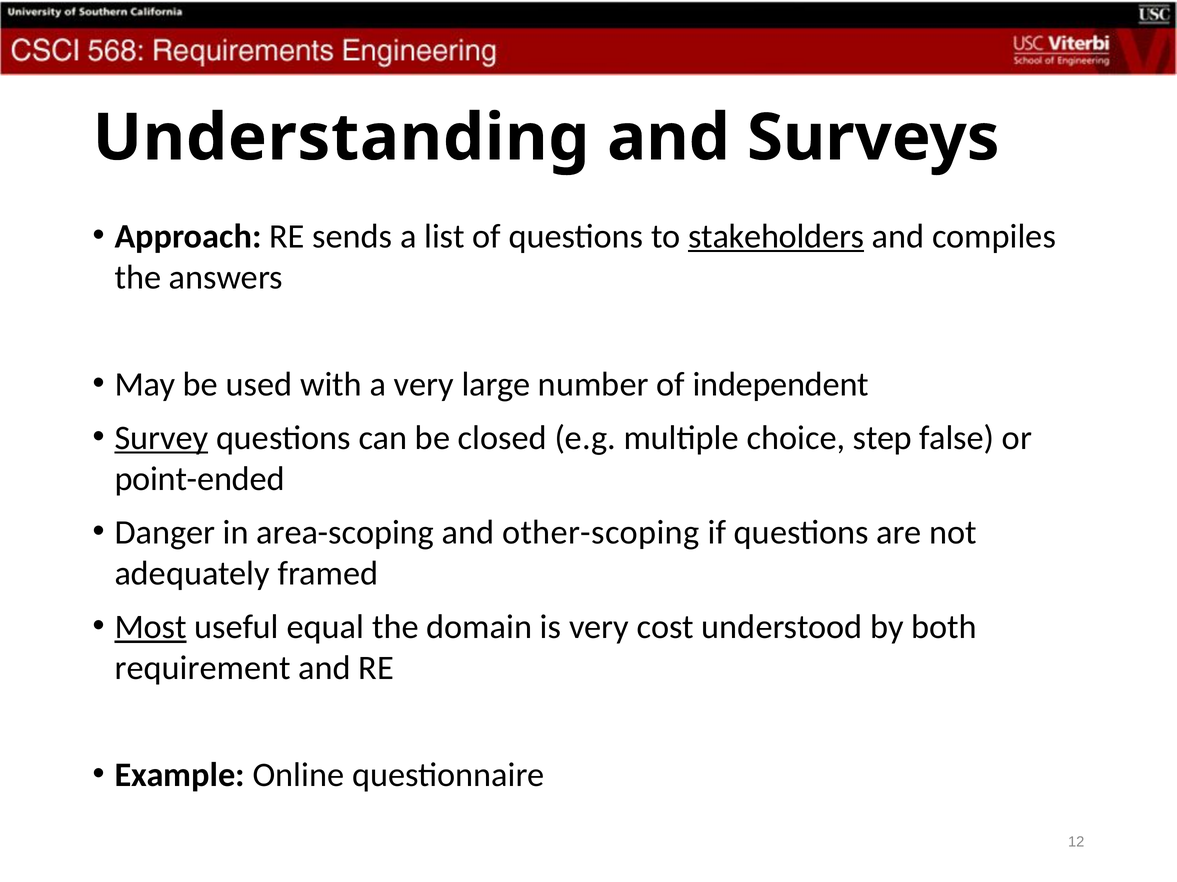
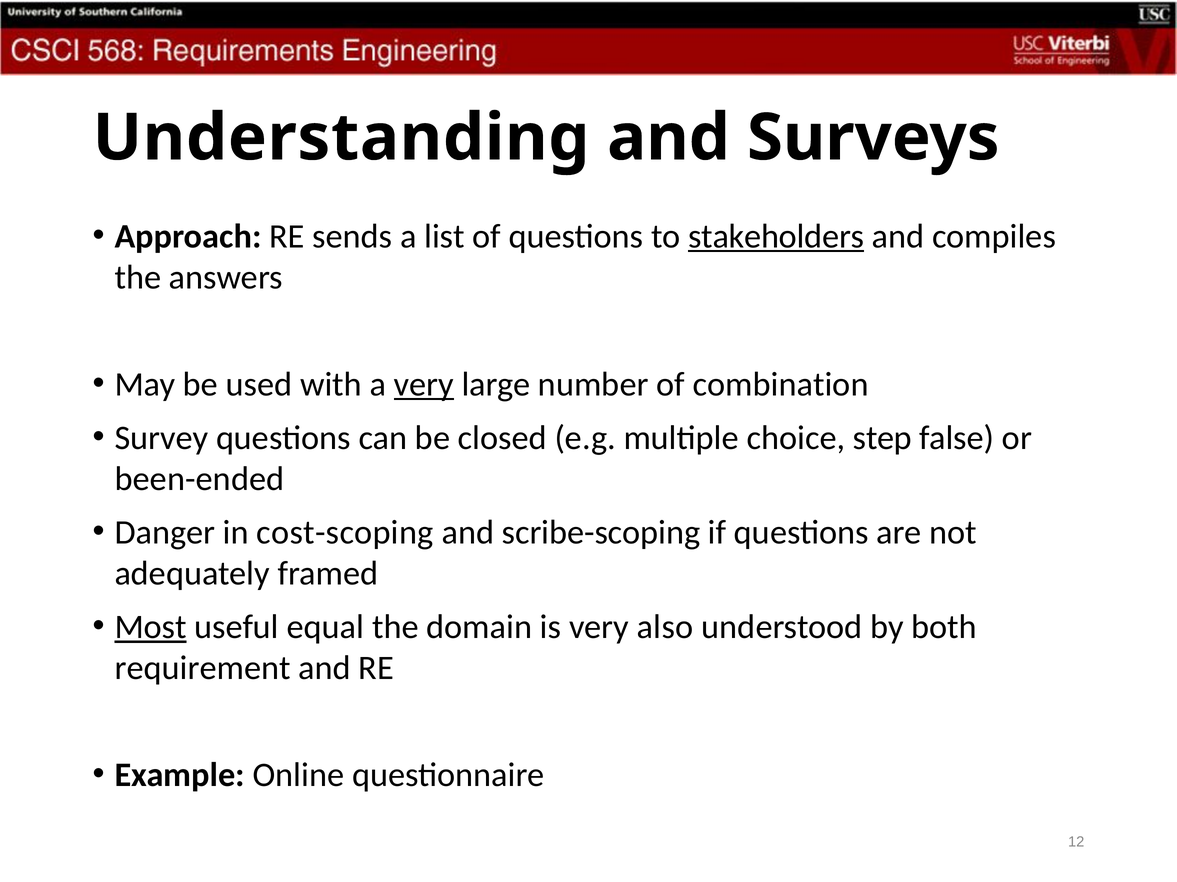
very at (424, 385) underline: none -> present
independent: independent -> combination
Survey underline: present -> none
point-ended: point-ended -> been-ended
area-scoping: area-scoping -> cost-scoping
other-scoping: other-scoping -> scribe-scoping
cost: cost -> also
